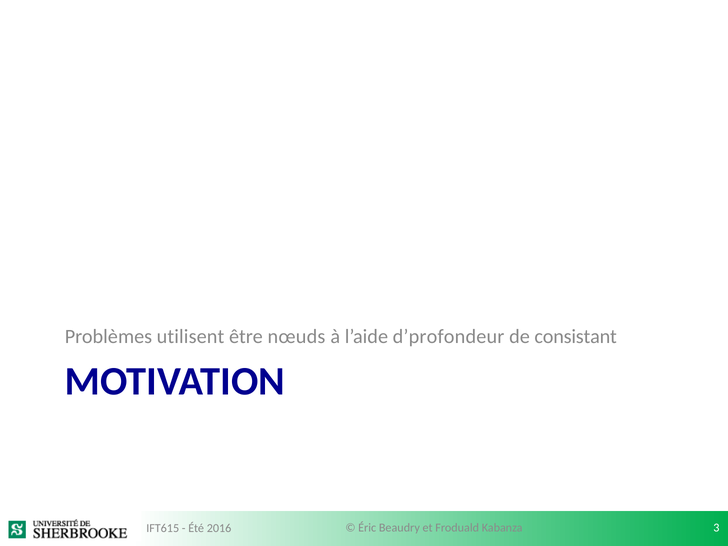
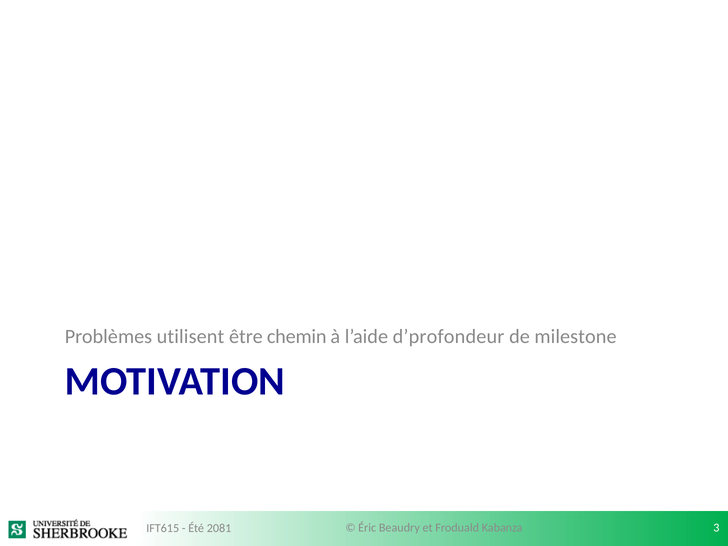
nœuds: nœuds -> chemin
consistant: consistant -> milestone
2016: 2016 -> 2081
